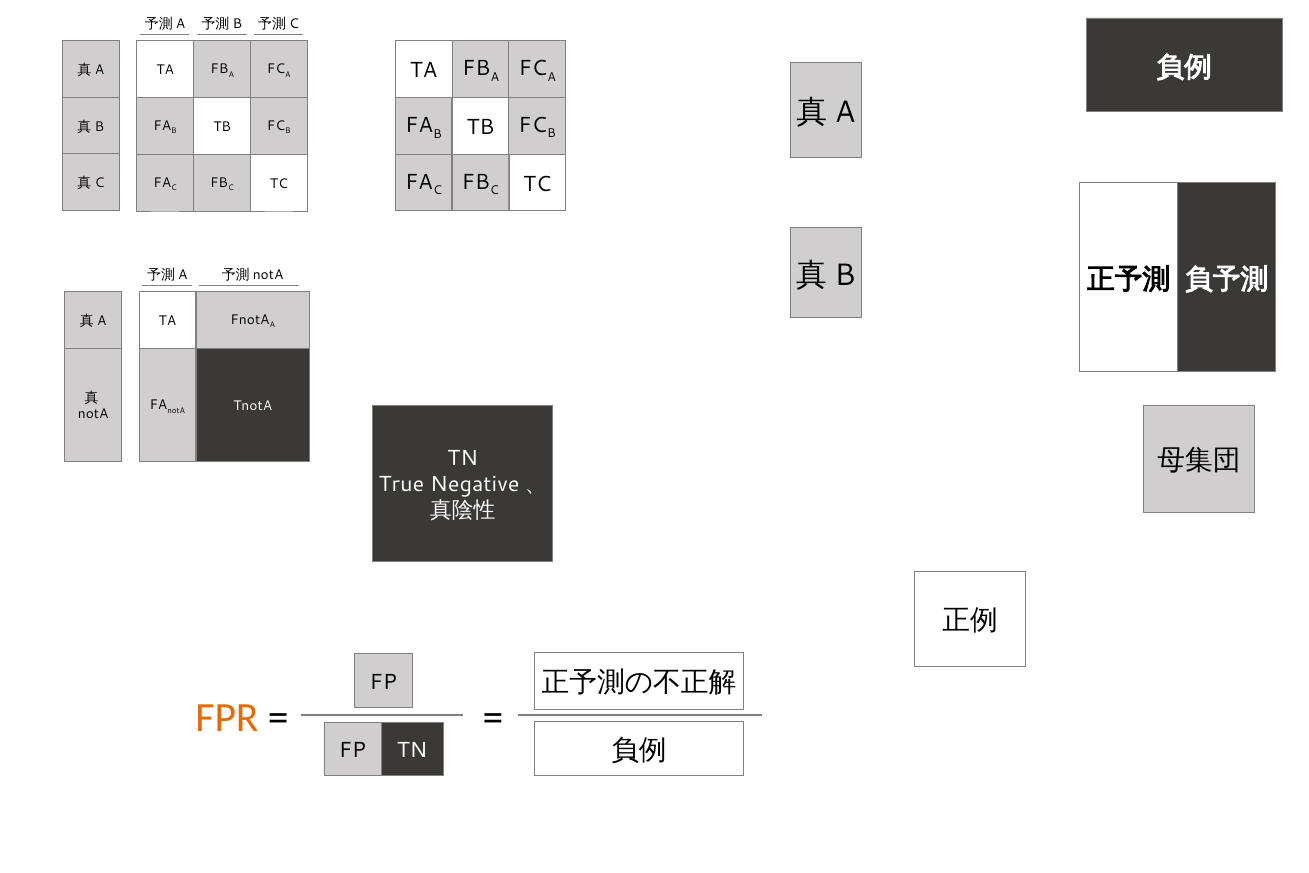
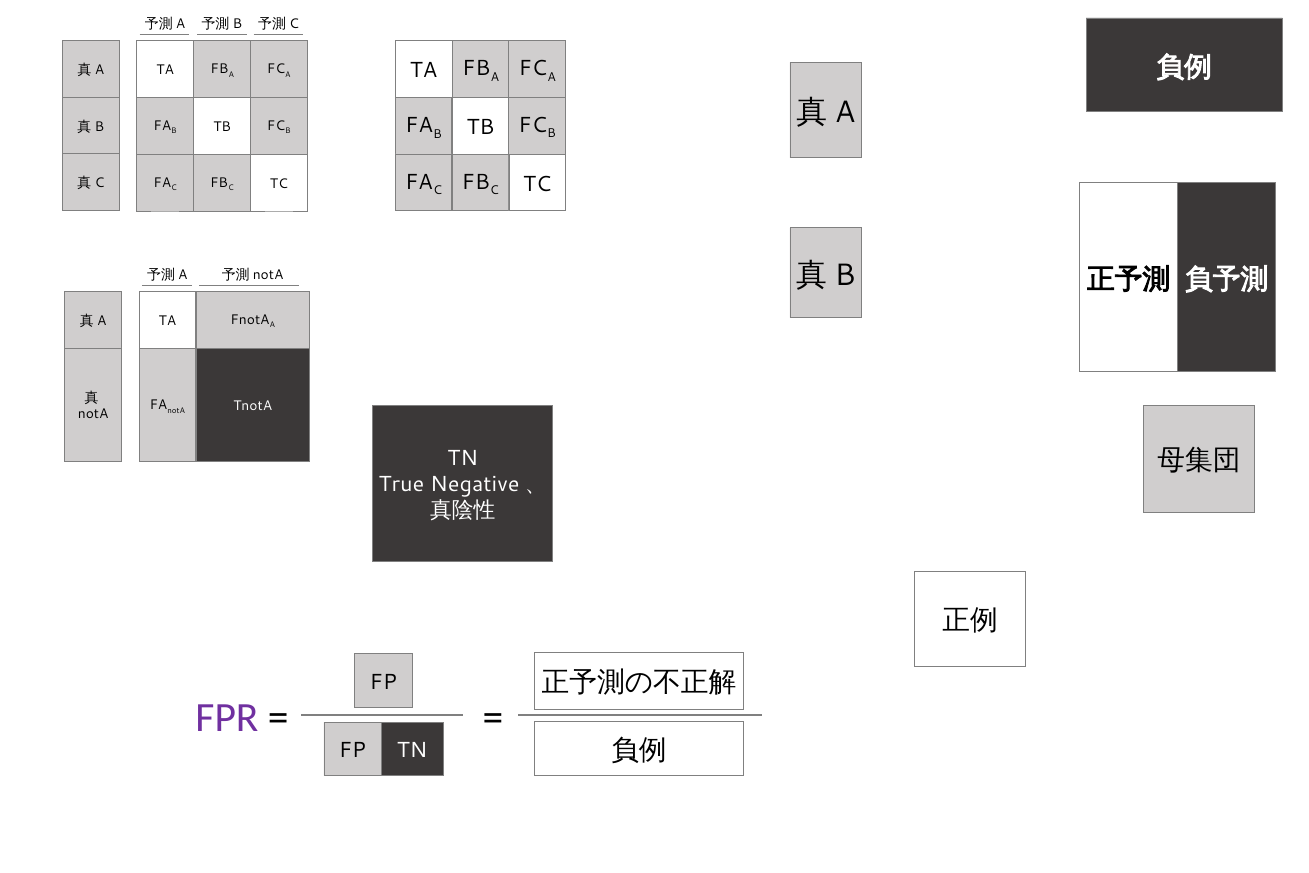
FPR colour: orange -> purple
